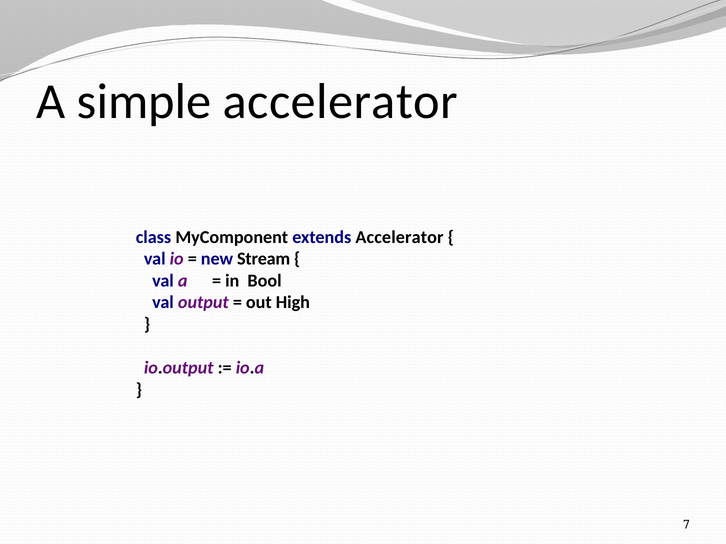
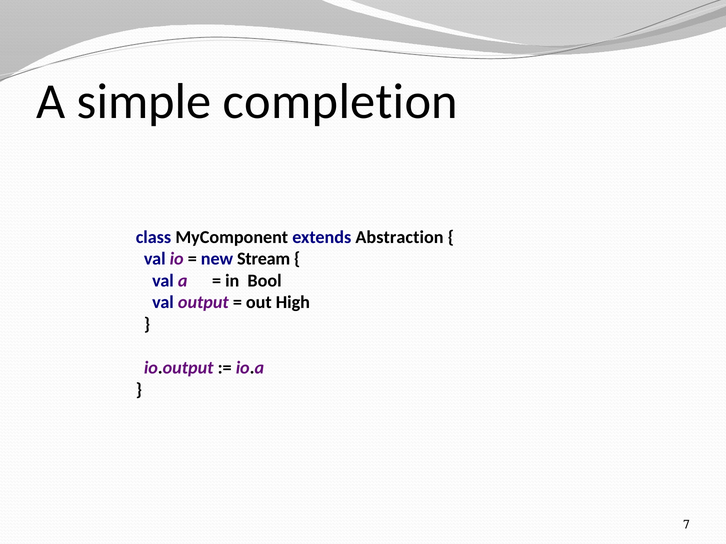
simple accelerator: accelerator -> completion
extends Accelerator: Accelerator -> Abstraction
